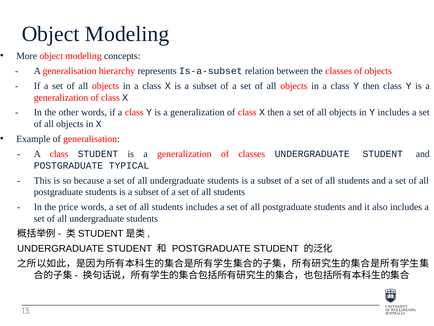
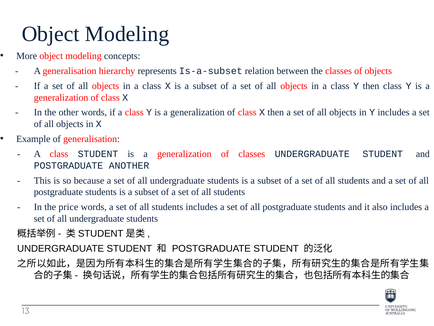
TYPICAL: TYPICAL -> ANOTHER
